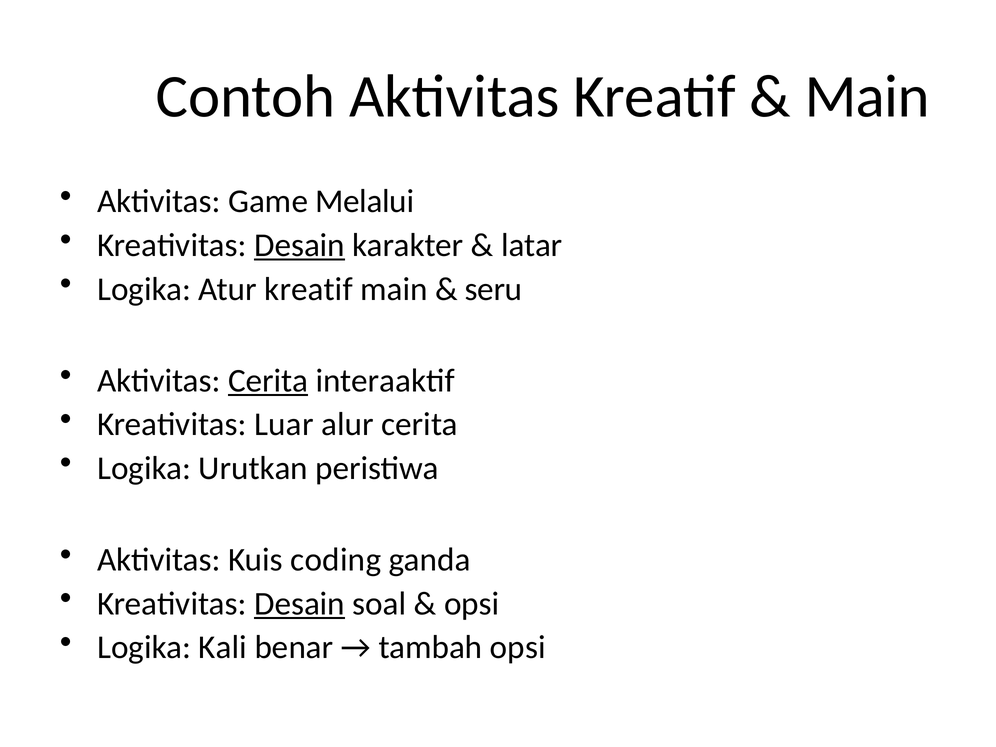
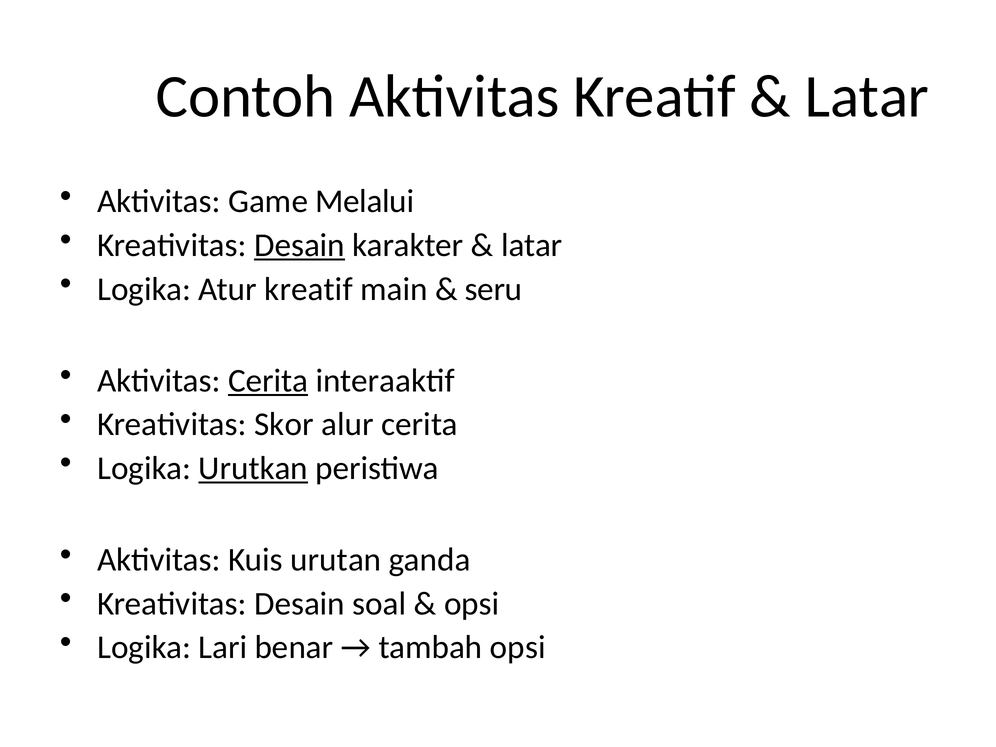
Main at (867, 96): Main -> Latar
Luar: Luar -> Skor
Urutkan underline: none -> present
coding: coding -> urutan
Desain at (300, 604) underline: present -> none
Kali: Kali -> Lari
